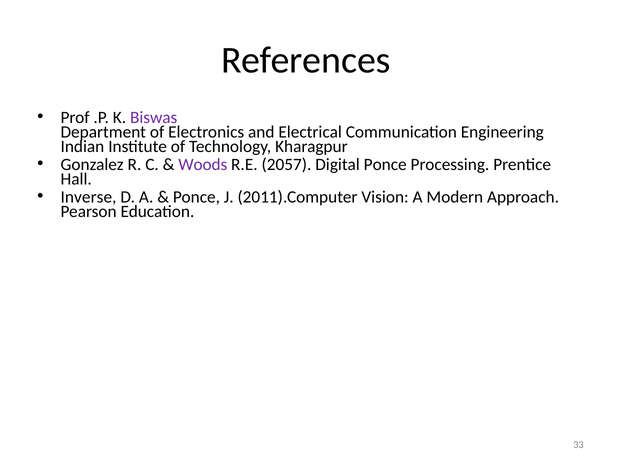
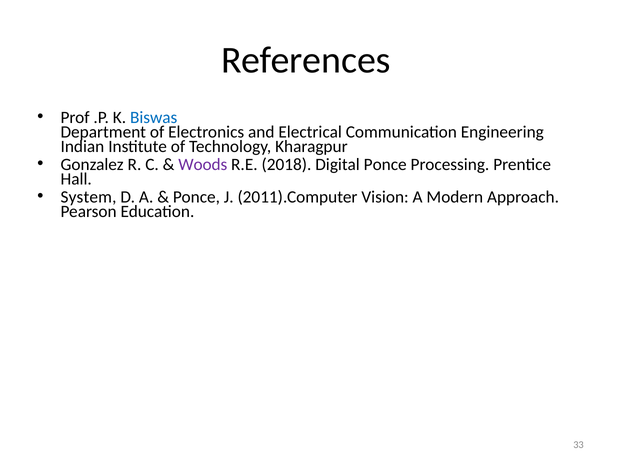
Biswas colour: purple -> blue
2057: 2057 -> 2018
Inverse: Inverse -> System
